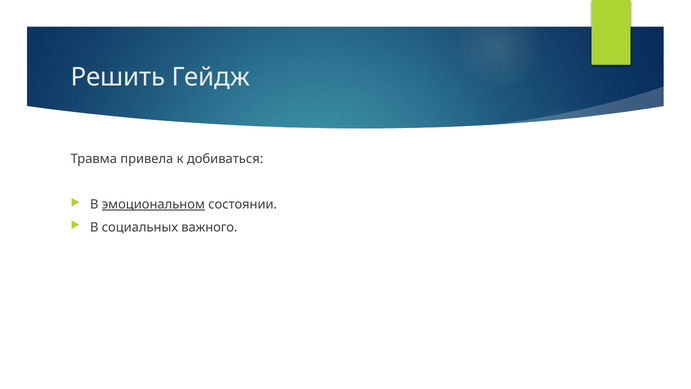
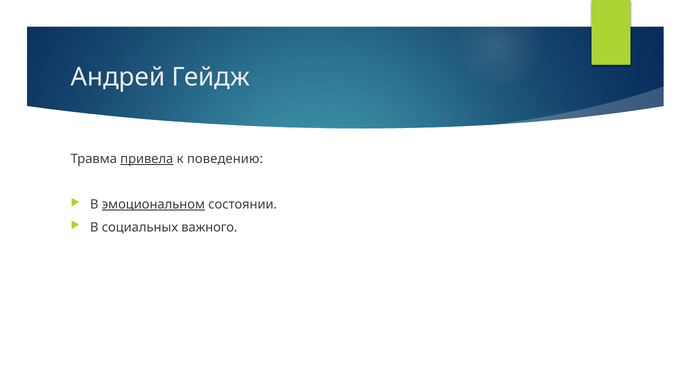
Решить: Решить -> Андрей
привела underline: none -> present
добиваться: добиваться -> поведению
